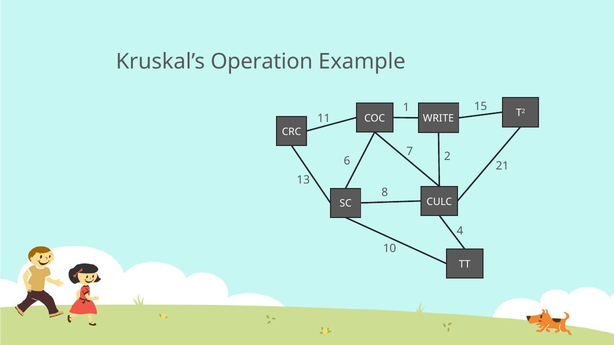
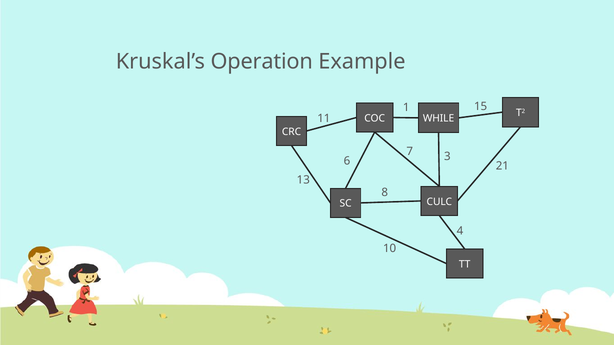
WRITE: WRITE -> WHILE
2: 2 -> 3
